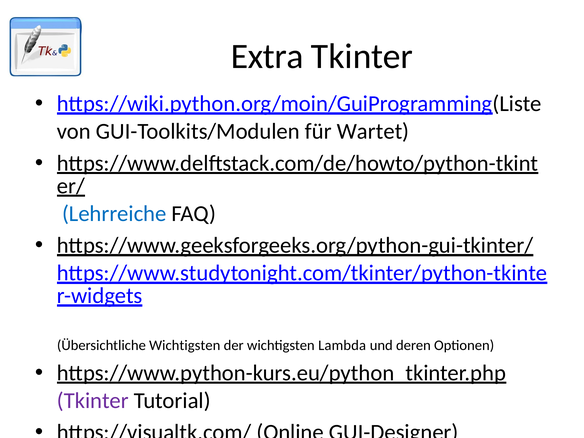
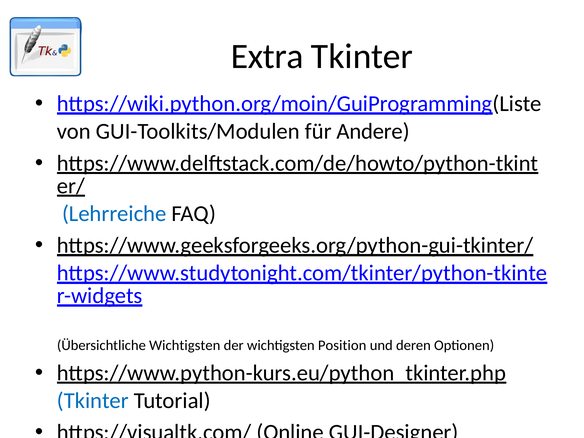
Wartet: Wartet -> Andere
Lambda: Lambda -> Position
Tkinter at (93, 401) colour: purple -> blue
